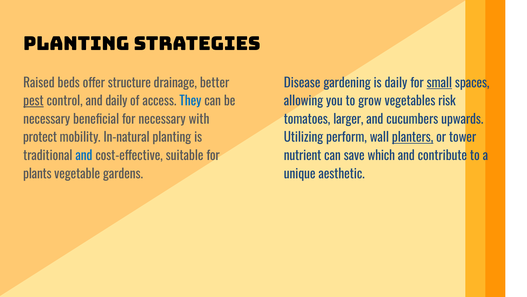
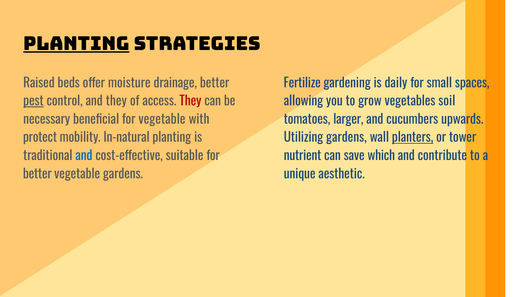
Planting at (76, 44) underline: none -> present
structure: structure -> moisture
Disease: Disease -> Fertilize
small underline: present -> none
and daily: daily -> they
They at (190, 101) colour: blue -> red
risk: risk -> soil
for necessary: necessary -> vegetable
Utilizing perform: perform -> gardens
plants at (37, 174): plants -> better
